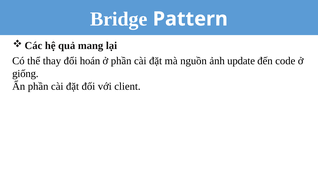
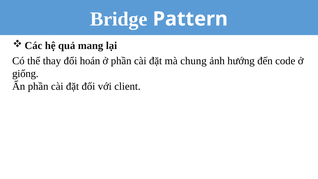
nguồn: nguồn -> chung
update: update -> hướng
